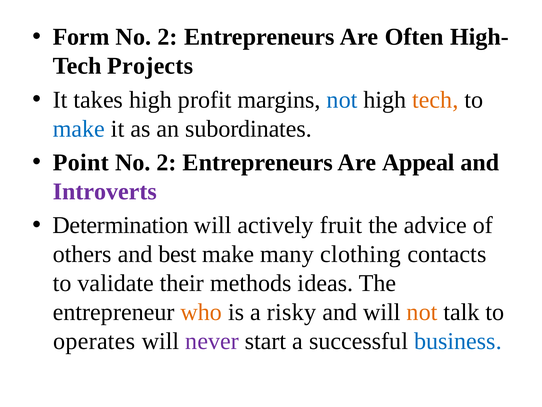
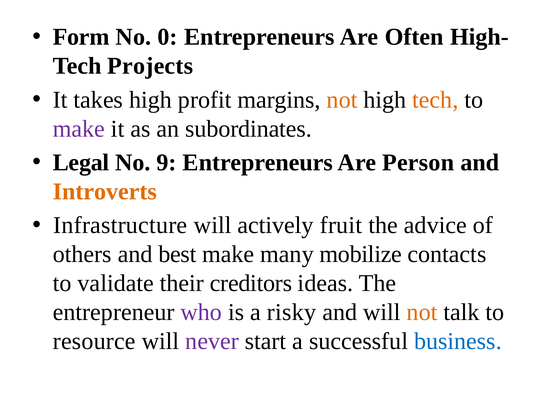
2 at (168, 37): 2 -> 0
not at (342, 100) colour: blue -> orange
make at (79, 129) colour: blue -> purple
Point: Point -> Legal
2 at (167, 162): 2 -> 9
Appeal: Appeal -> Person
Introverts colour: purple -> orange
Determination: Determination -> Infrastructure
clothing: clothing -> mobilize
methods: methods -> creditors
who colour: orange -> purple
operates: operates -> resource
